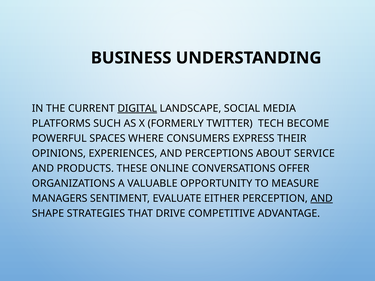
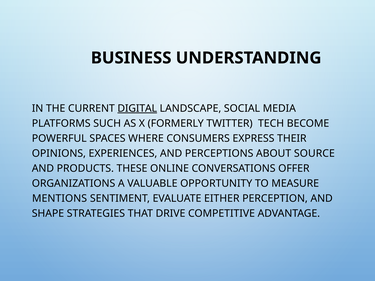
SERVICE: SERVICE -> SOURCE
MANAGERS: MANAGERS -> MENTIONS
AND at (322, 199) underline: present -> none
